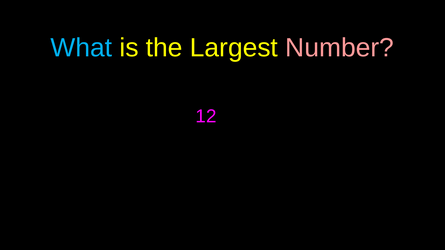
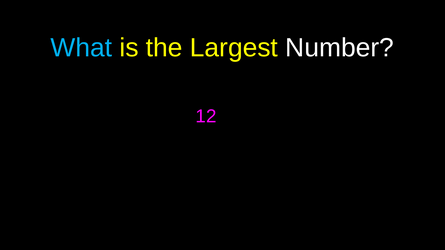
Number colour: pink -> white
